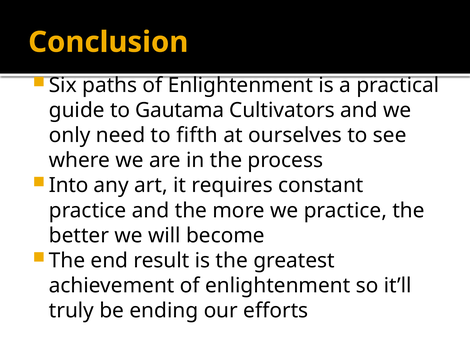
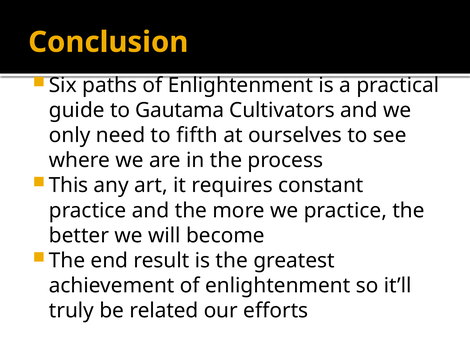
Into: Into -> This
ending: ending -> related
